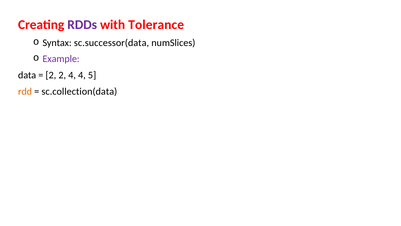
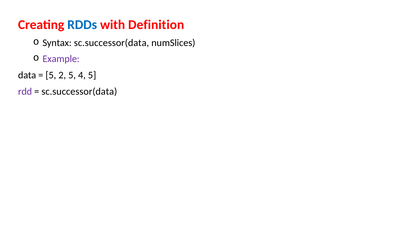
RDDs colour: purple -> blue
Tolerance: Tolerance -> Definition
2 at (51, 75): 2 -> 5
2 4: 4 -> 5
rdd colour: orange -> purple
sc.collection(data at (79, 91): sc.collection(data -> sc.successor(data
